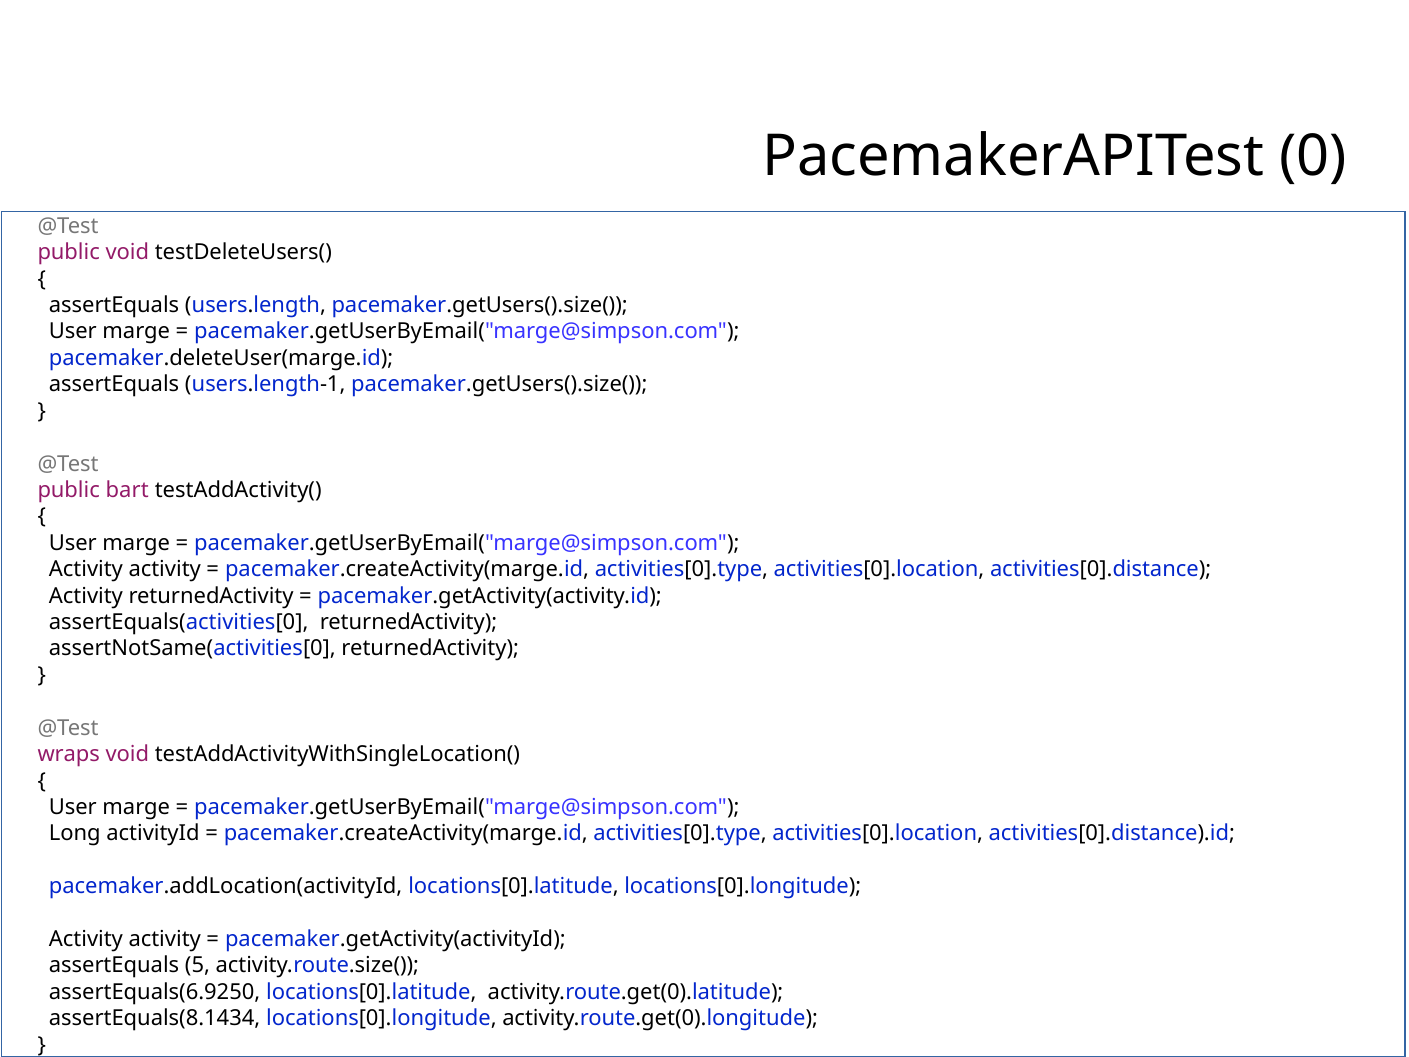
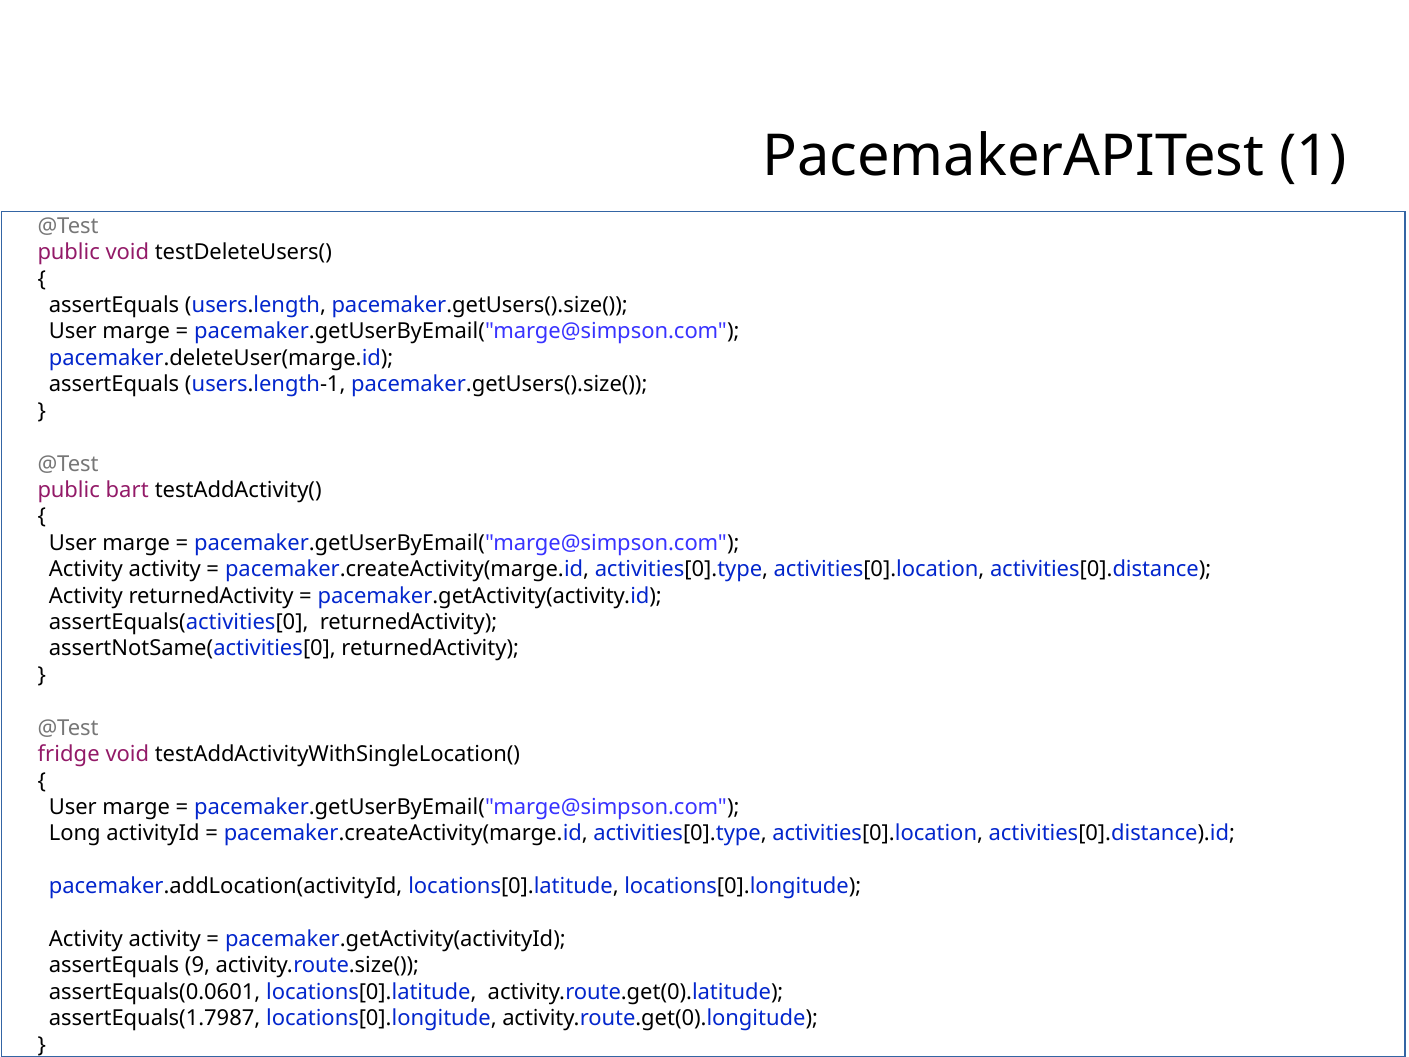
0: 0 -> 1
wraps: wraps -> fridge
5: 5 -> 9
assertEquals(6.9250: assertEquals(6.9250 -> assertEquals(0.0601
assertEquals(8.1434: assertEquals(8.1434 -> assertEquals(1.7987
